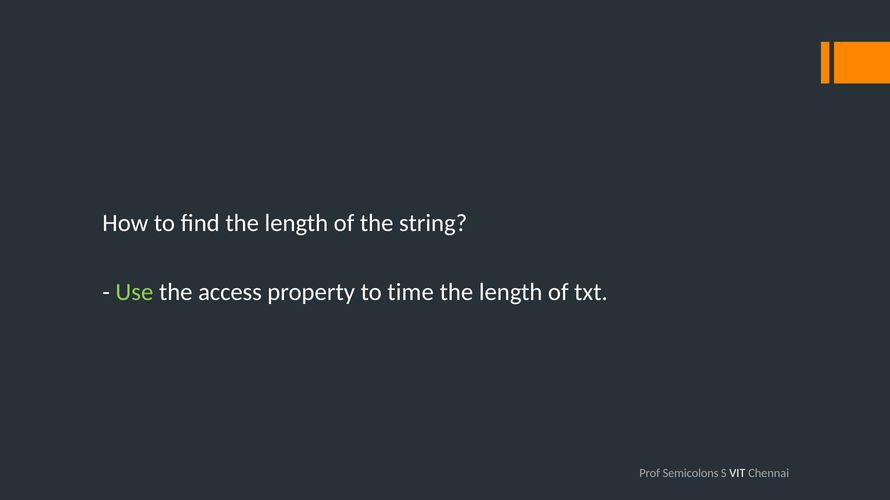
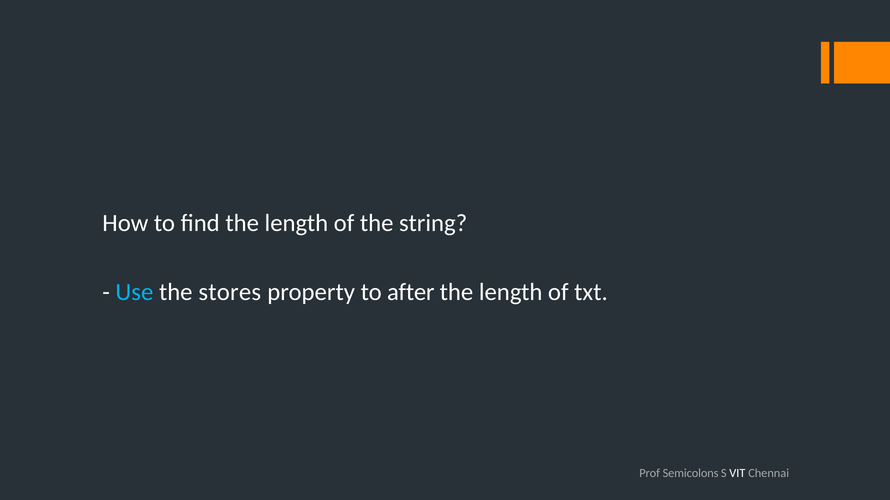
Use colour: light green -> light blue
access: access -> stores
time: time -> after
